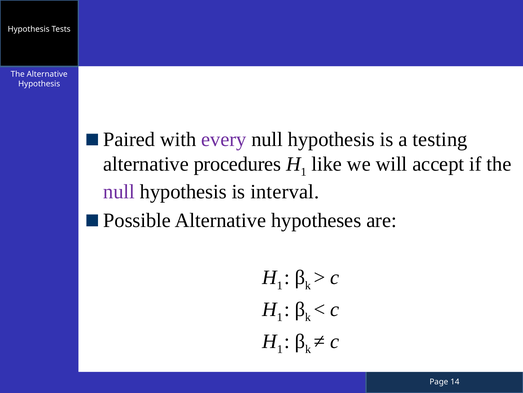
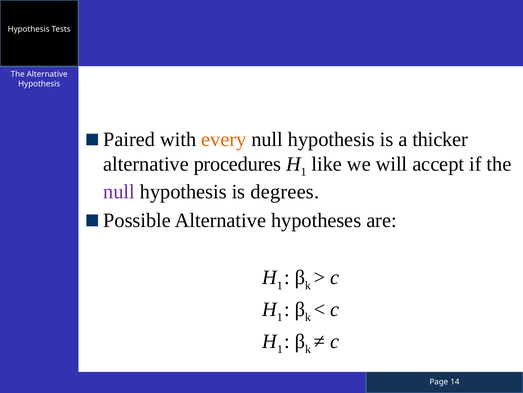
every colour: purple -> orange
testing: testing -> thicker
interval: interval -> degrees
